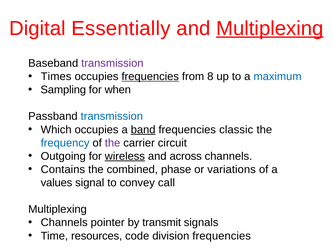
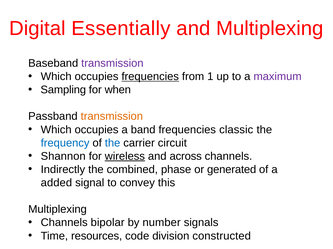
Multiplexing at (270, 29) underline: present -> none
Times at (56, 77): Times -> Which
8: 8 -> 1
maximum colour: blue -> purple
transmission at (112, 117) colour: blue -> orange
band underline: present -> none
the at (113, 143) colour: purple -> blue
Outgoing: Outgoing -> Shannon
Contains: Contains -> Indirectly
variations: variations -> generated
values: values -> added
call: call -> this
pointer: pointer -> bipolar
transmit: transmit -> number
division frequencies: frequencies -> constructed
